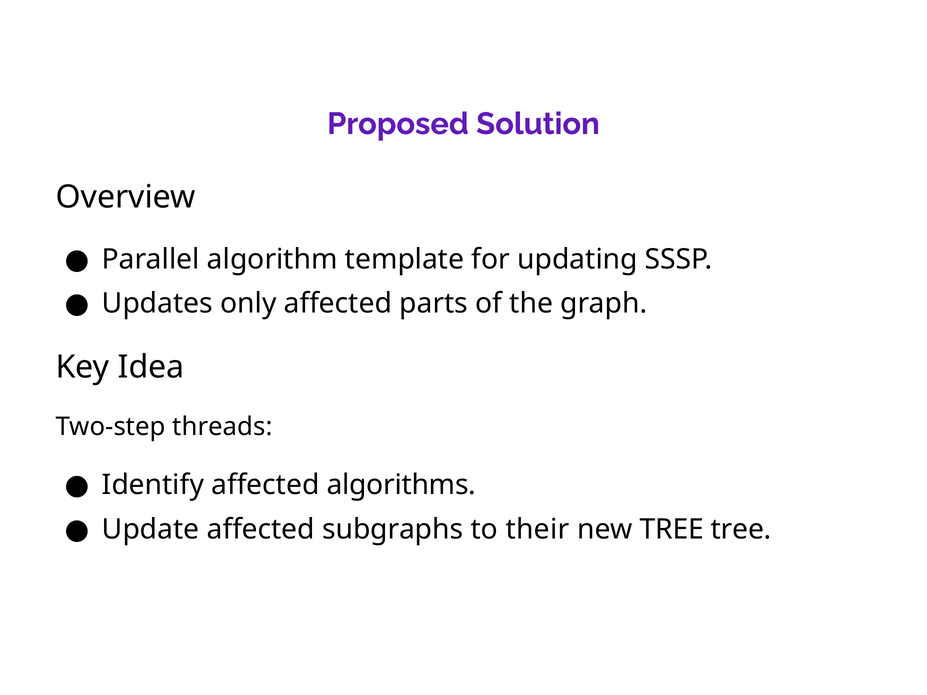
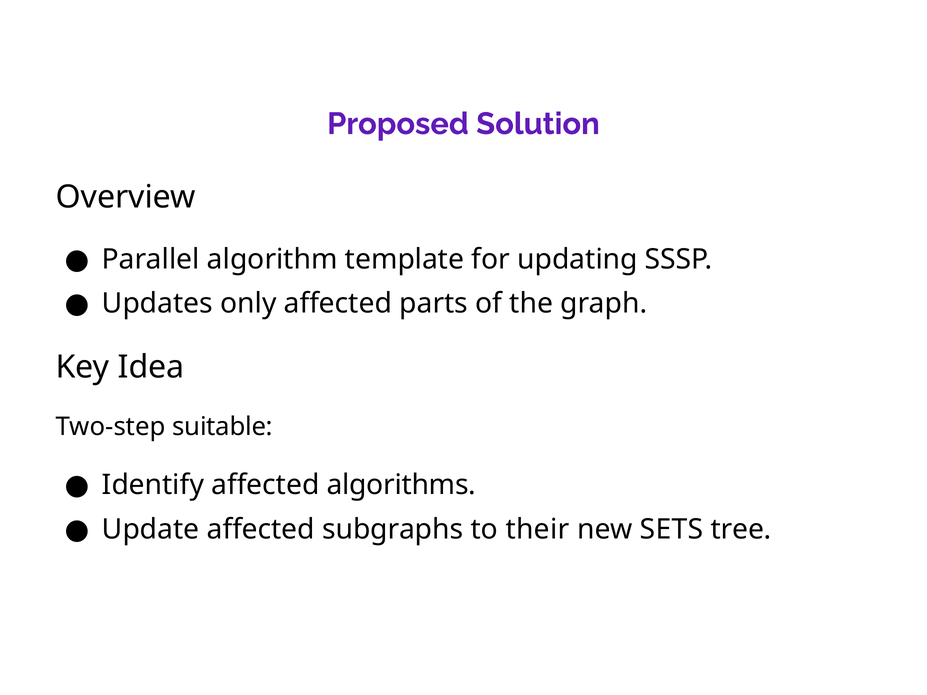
threads: threads -> suitable
new TREE: TREE -> SETS
